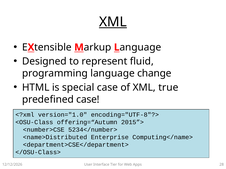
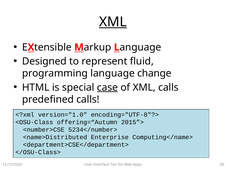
case at (107, 88) underline: none -> present
XML true: true -> calls
predefined case: case -> calls
